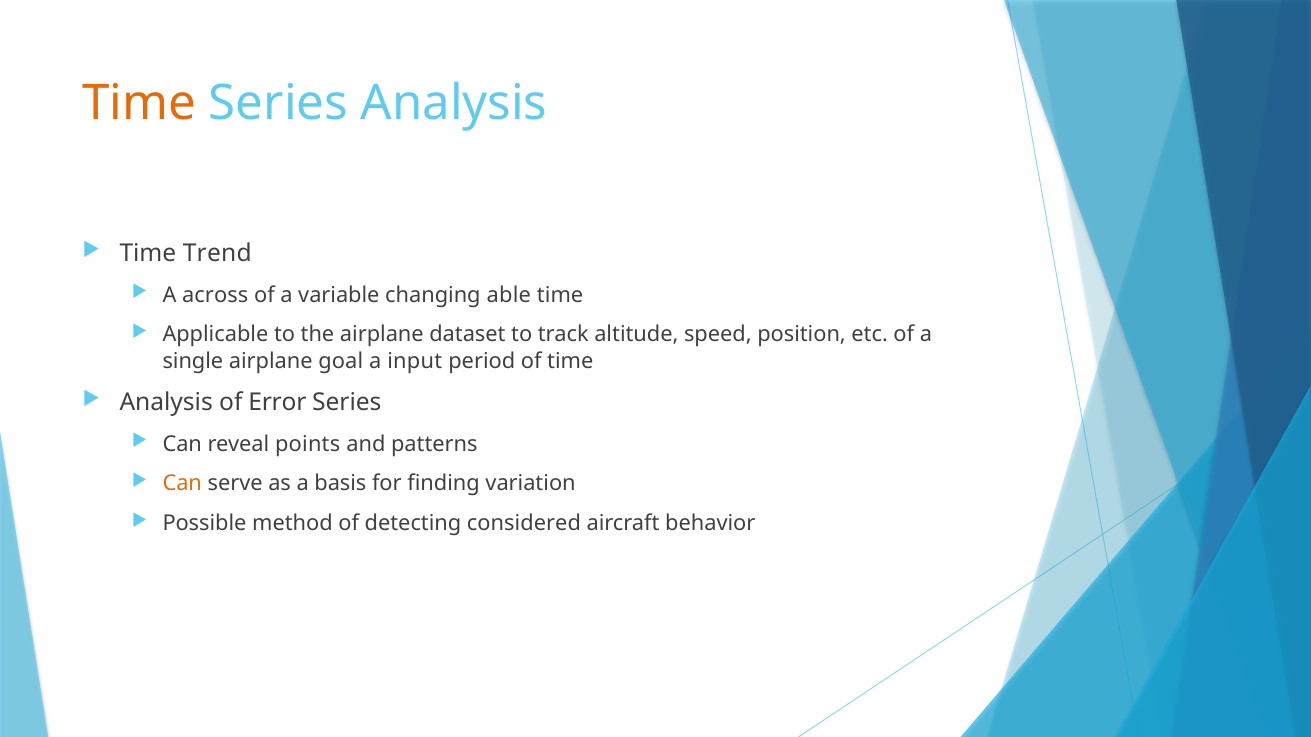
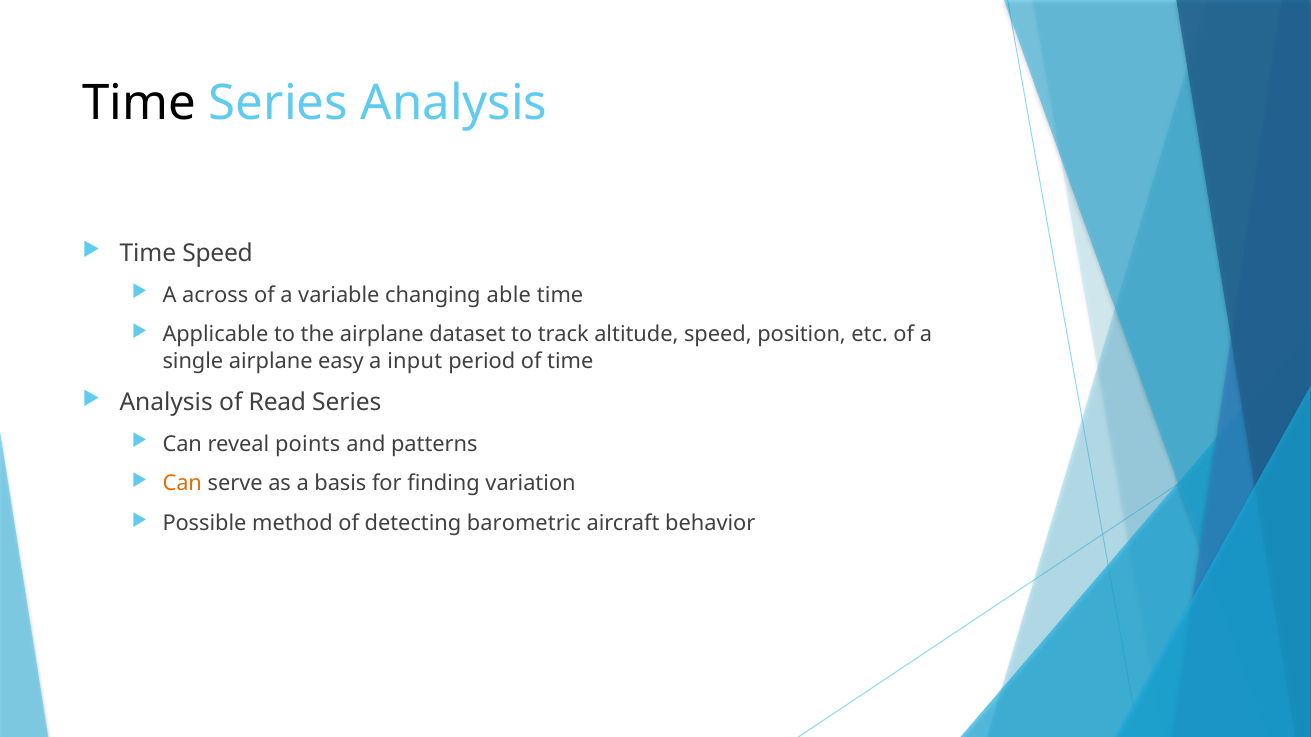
Time at (139, 103) colour: orange -> black
Time Trend: Trend -> Speed
goal: goal -> easy
Error: Error -> Read
considered: considered -> barometric
